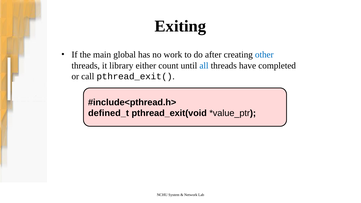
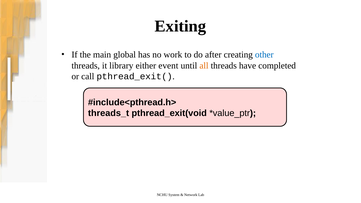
count: count -> event
all colour: blue -> orange
defined_t: defined_t -> threads_t
